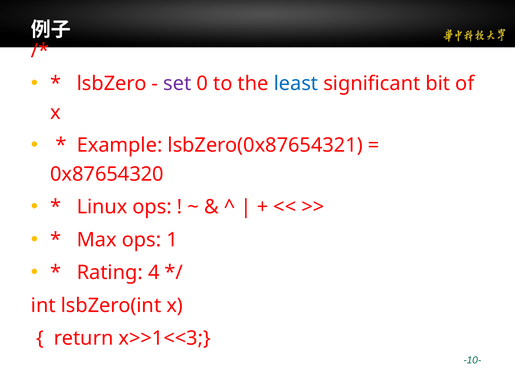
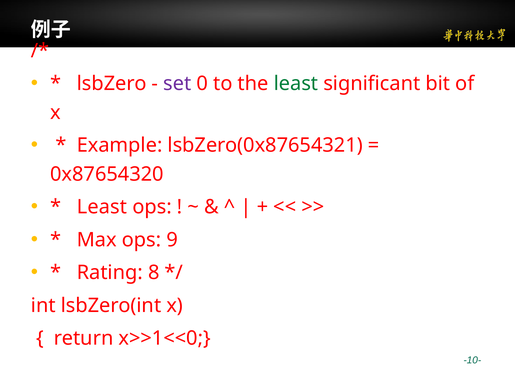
least at (296, 84) colour: blue -> green
Linux at (102, 207): Linux -> Least
1: 1 -> 9
4: 4 -> 8
x>>1<<3: x>>1<<3 -> x>>1<<0
